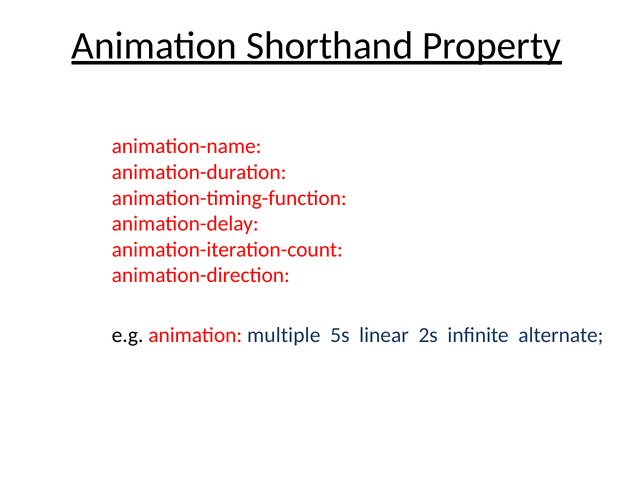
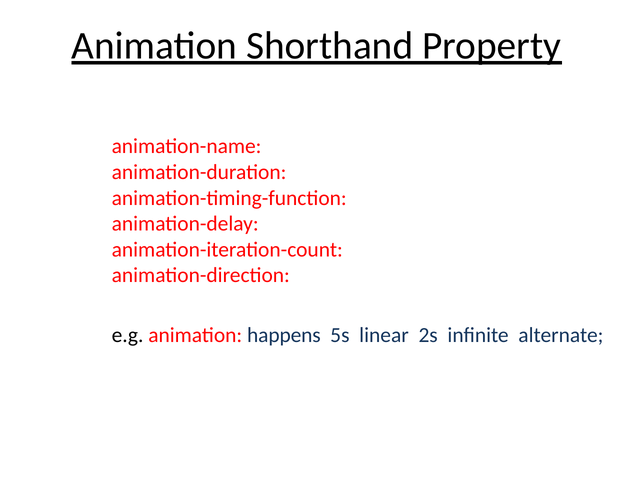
multiple: multiple -> happens
